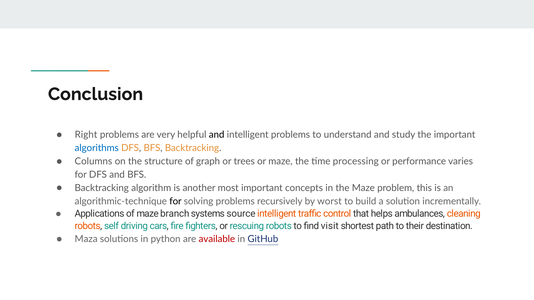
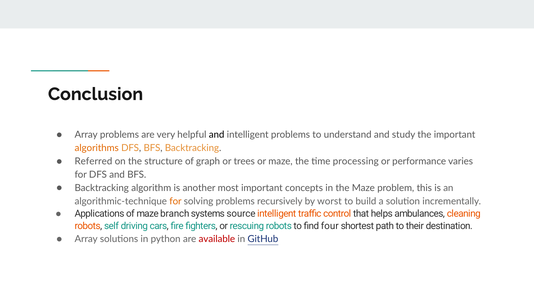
Right at (86, 135): Right -> Array
algorithms colour: blue -> orange
Columns: Columns -> Referred
for at (175, 201) colour: black -> orange
visit: visit -> four
Maza at (86, 239): Maza -> Array
